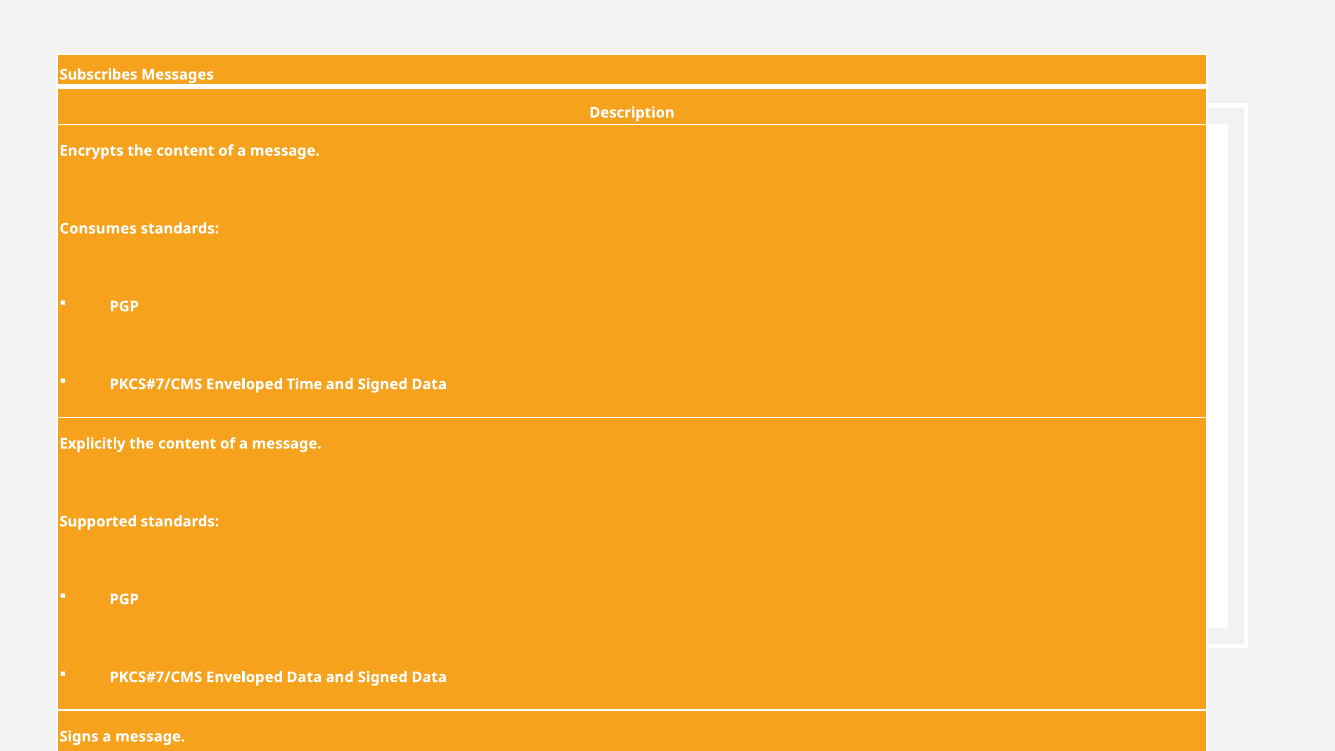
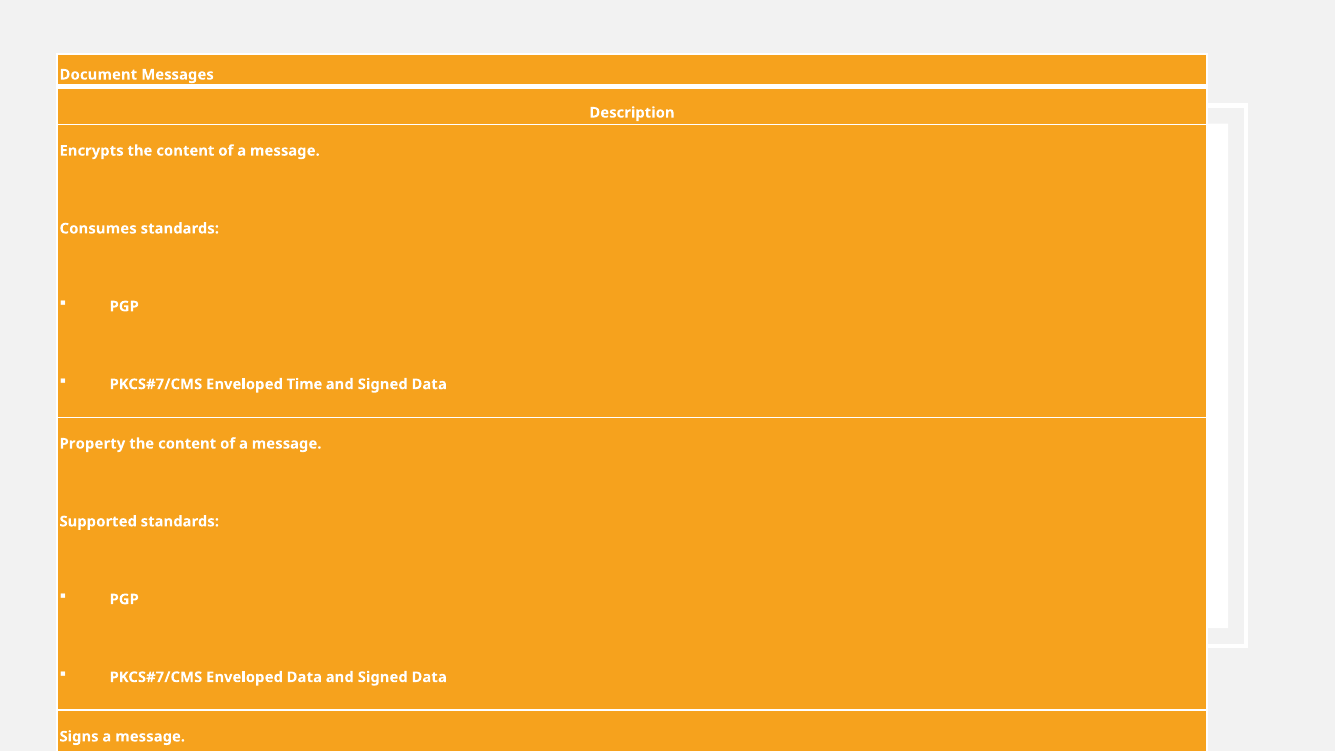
Subscribes: Subscribes -> Document
Explicitly: Explicitly -> Property
